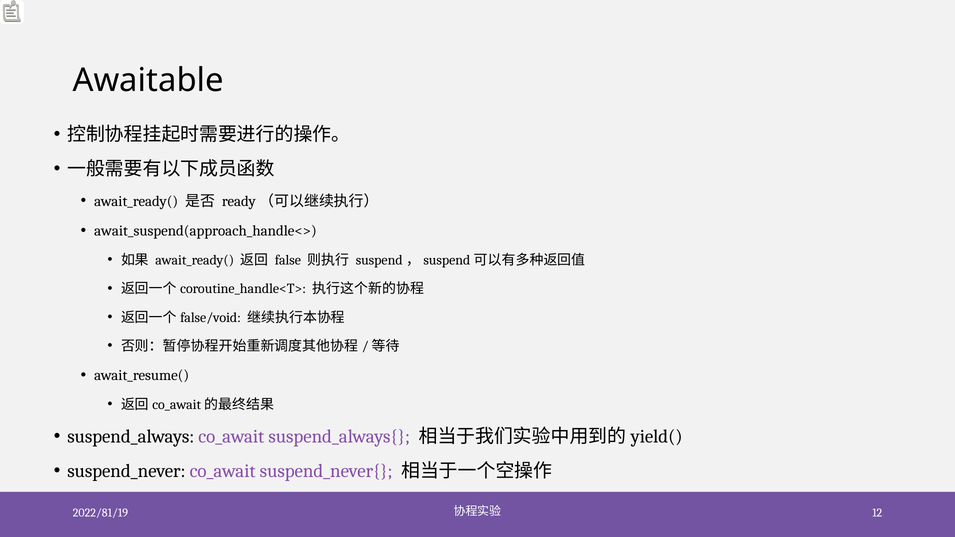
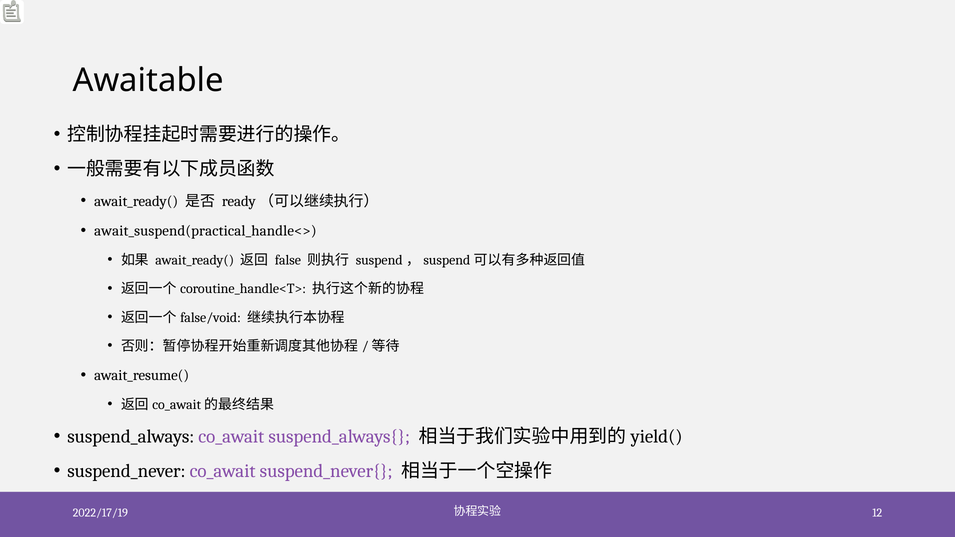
await_suspend(approach_handle<>: await_suspend(approach_handle<> -> await_suspend(practical_handle<>
2022/81/19: 2022/81/19 -> 2022/17/19
